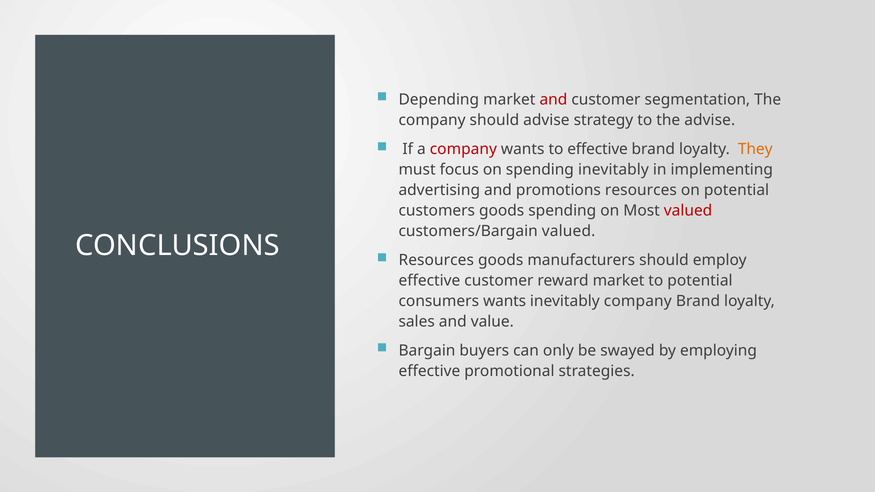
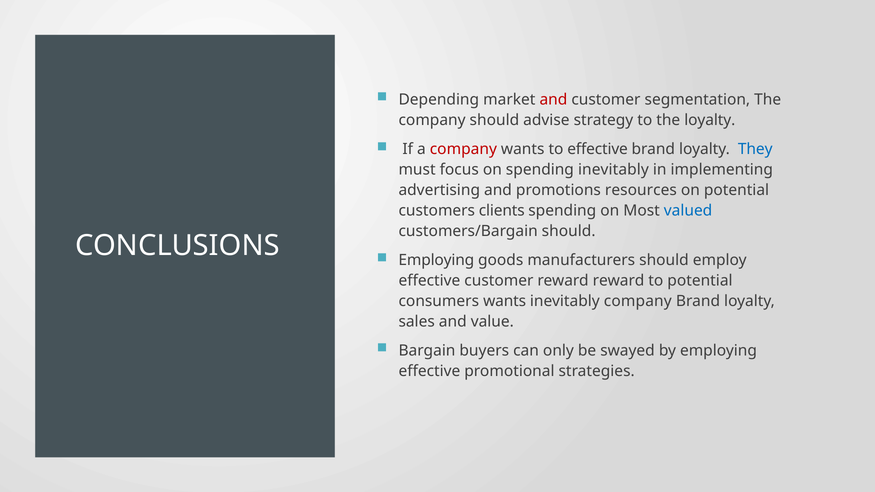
the advise: advise -> loyalty
They colour: orange -> blue
customers goods: goods -> clients
valued at (688, 211) colour: red -> blue
customers/Bargain valued: valued -> should
Resources at (436, 260): Resources -> Employing
reward market: market -> reward
